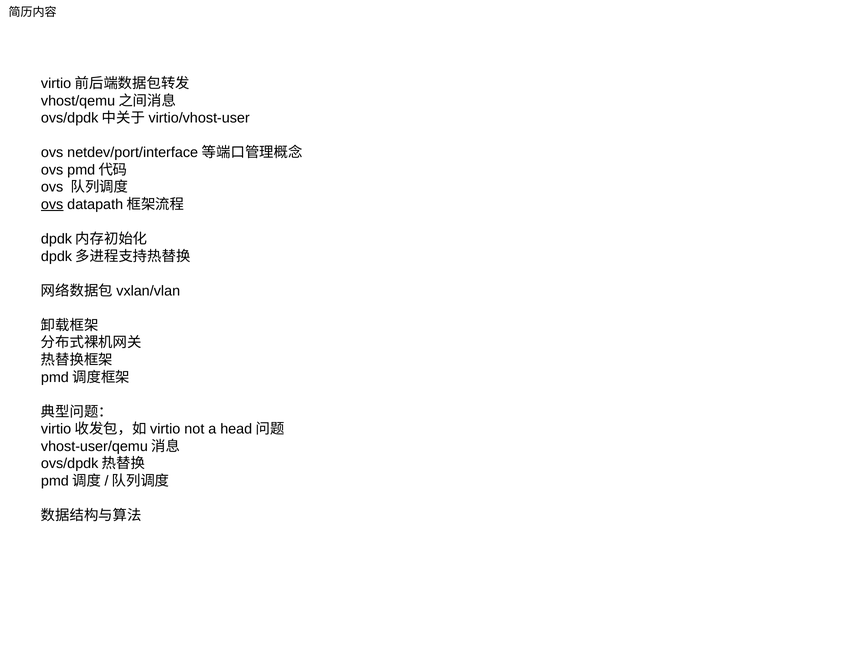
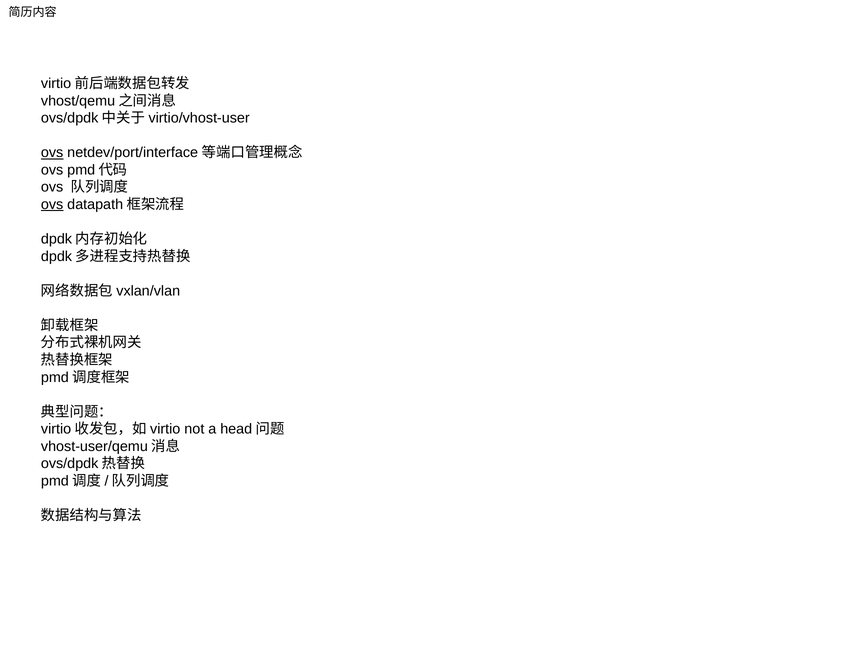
ovs at (52, 152) underline: none -> present
